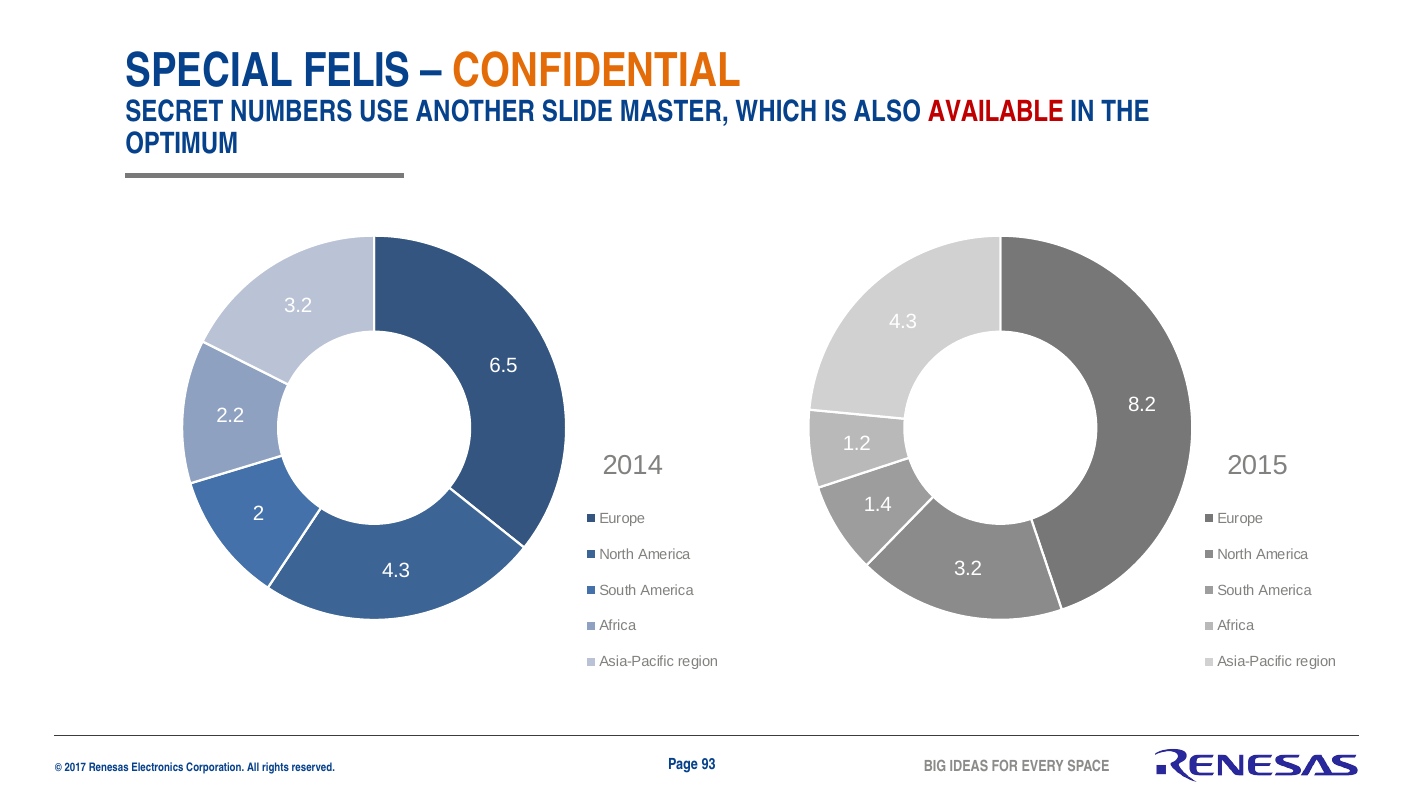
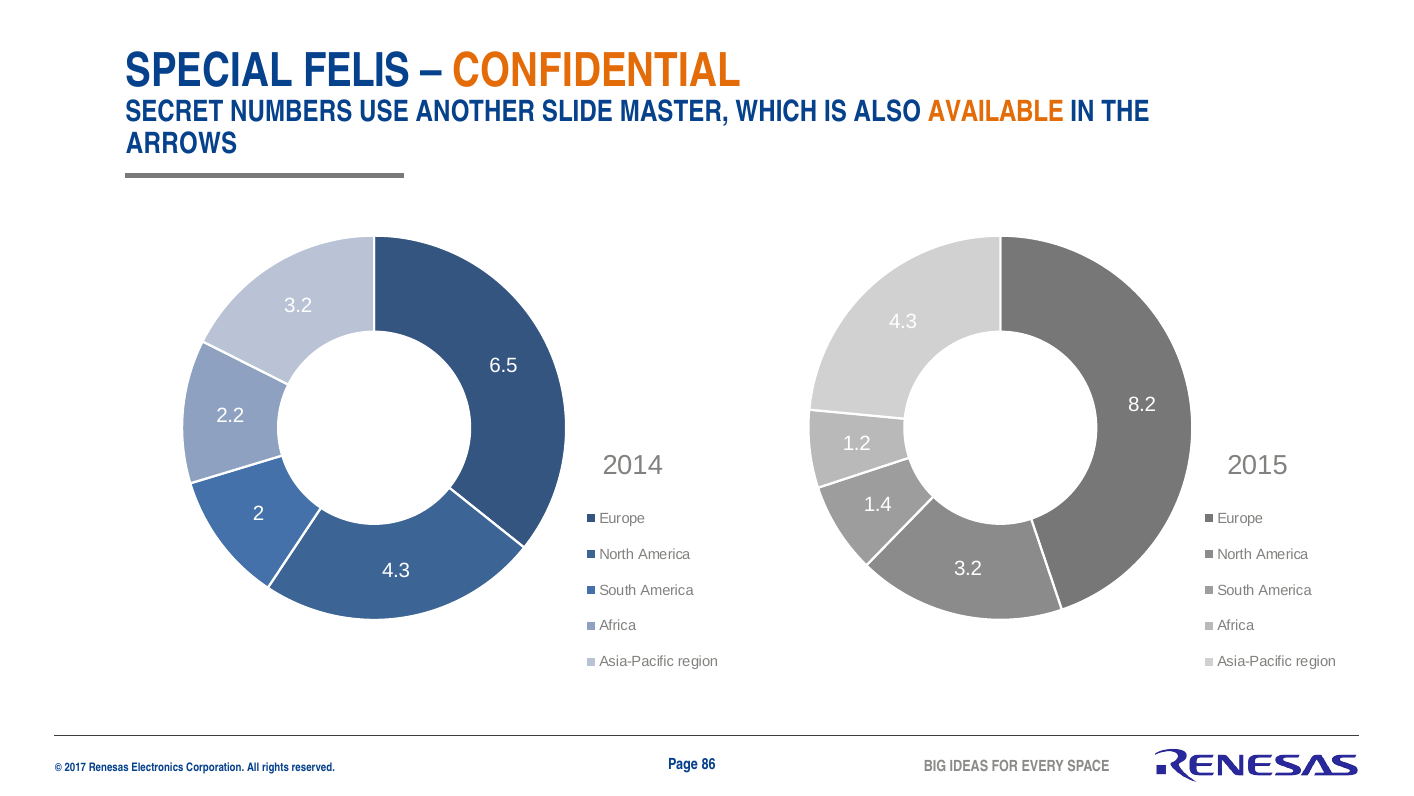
AVAILABLE colour: red -> orange
OPTIMUM: OPTIMUM -> ARROWS
93: 93 -> 86
